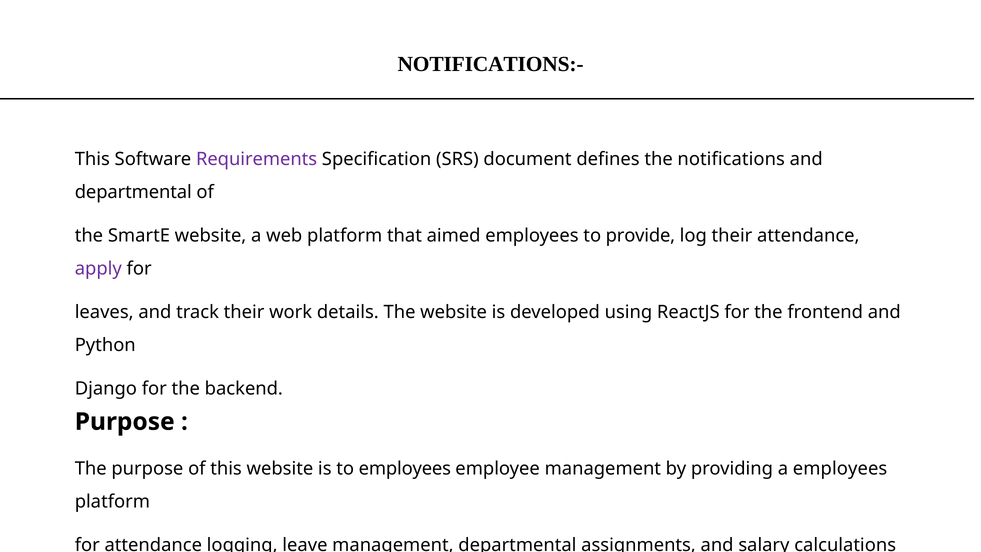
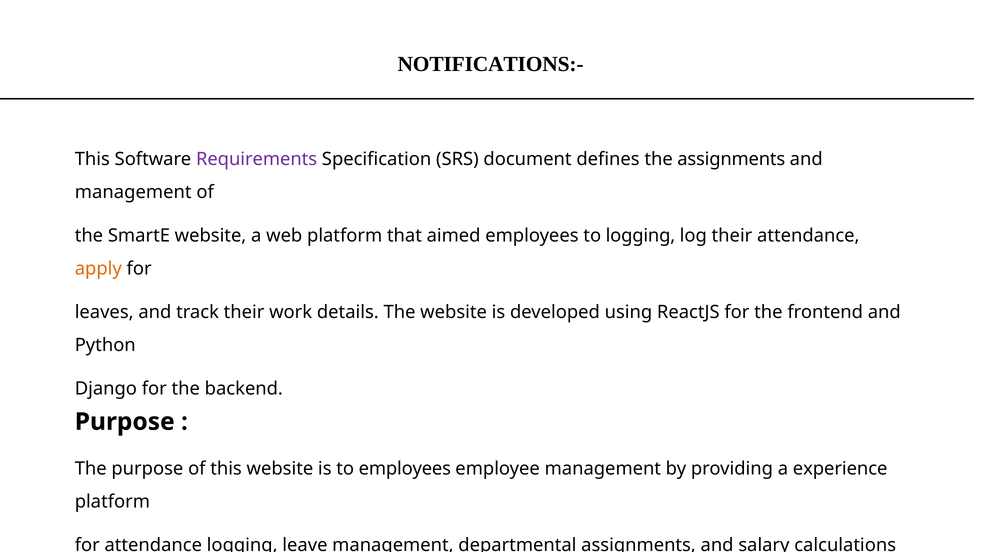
the notifications: notifications -> assignments
departmental at (133, 192): departmental -> management
to provide: provide -> logging
apply colour: purple -> orange
a employees: employees -> experience
